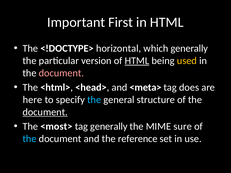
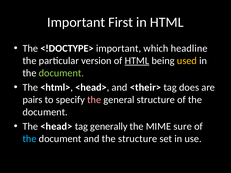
<!DOCTYPE> horizontal: horizontal -> important
which generally: generally -> headline
document at (61, 73) colour: pink -> light green
<meta>: <meta> -> <their>
here: here -> pairs
the at (94, 100) colour: light blue -> pink
document at (45, 112) underline: present -> none
The <most>: <most> -> <head>
the reference: reference -> structure
